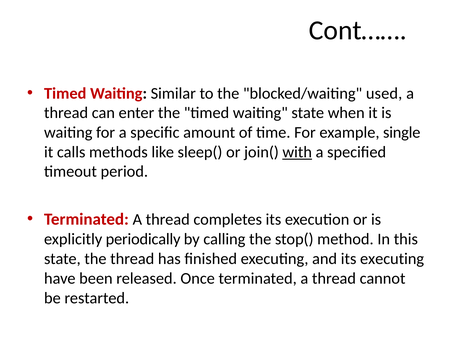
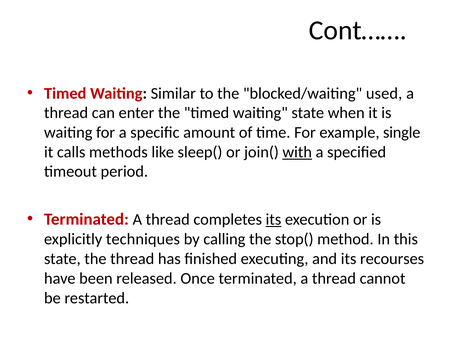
its at (273, 220) underline: none -> present
periodically: periodically -> techniques
its executing: executing -> recourses
